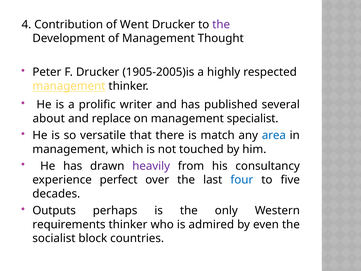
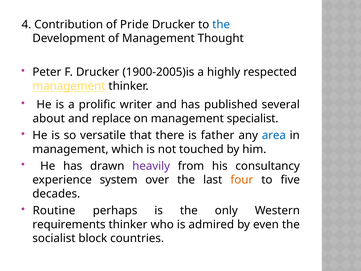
Went: Went -> Pride
the at (221, 25) colour: purple -> blue
1905-2005)is: 1905-2005)is -> 1900-2005)is
match: match -> father
perfect: perfect -> system
four colour: blue -> orange
Outputs: Outputs -> Routine
